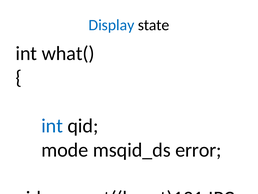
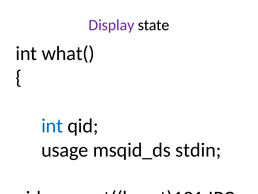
Display colour: blue -> purple
mode: mode -> usage
error: error -> stdin
